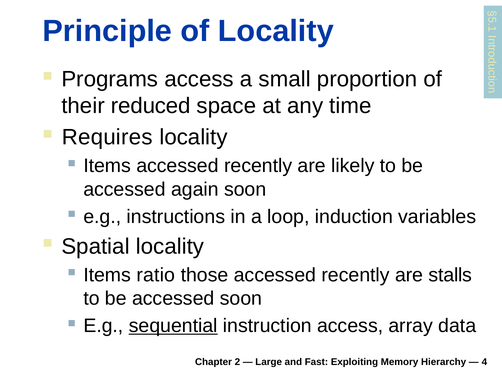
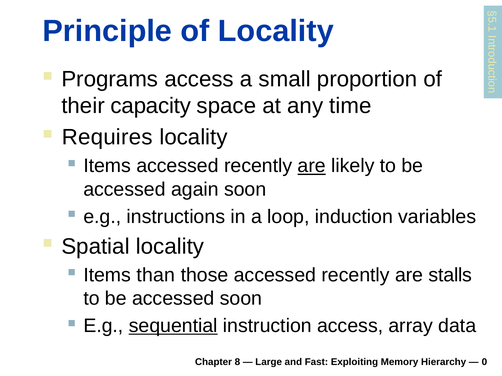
reduced: reduced -> capacity
are at (312, 166) underline: none -> present
ratio: ratio -> than
2: 2 -> 8
4: 4 -> 0
